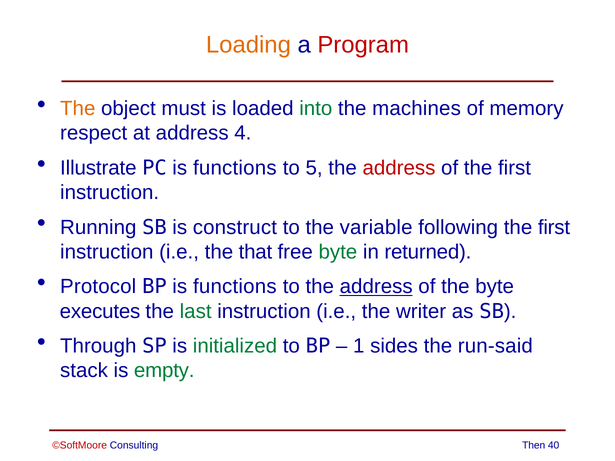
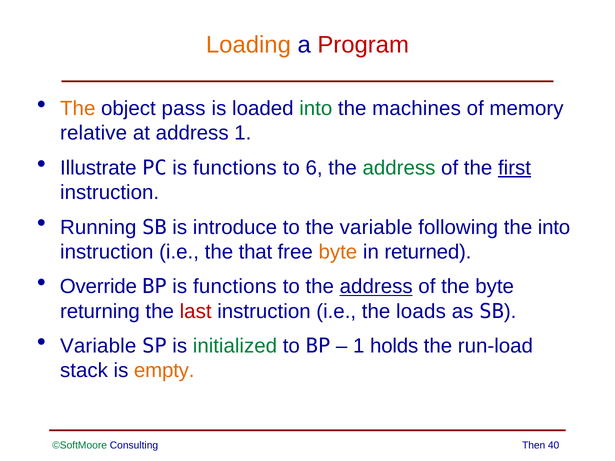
must: must -> pass
respect: respect -> relative
address 4: 4 -> 1
5: 5 -> 6
address at (399, 168) colour: red -> green
first at (515, 168) underline: none -> present
construct: construct -> introduce
following the first: first -> into
byte at (338, 252) colour: green -> orange
Protocol: Protocol -> Override
executes: executes -> returning
last colour: green -> red
writer: writer -> loads
Through at (98, 346): Through -> Variable
sides: sides -> holds
run-said: run-said -> run-load
empty colour: green -> orange
©SoftMoore colour: red -> green
